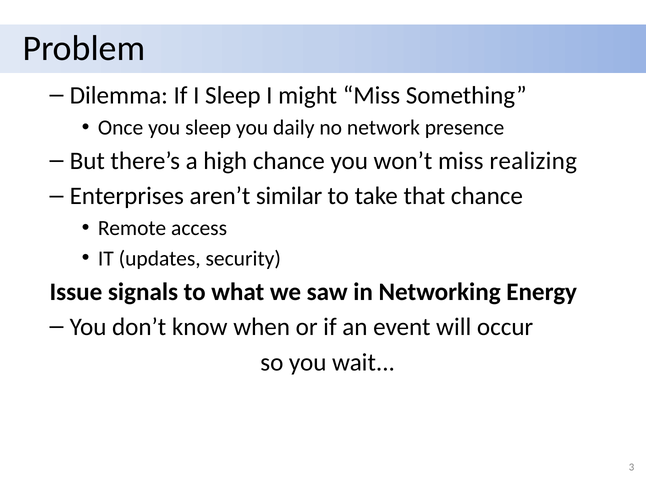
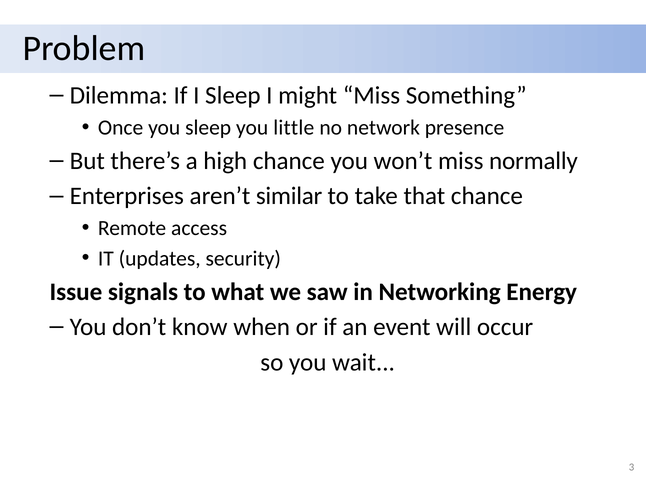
daily: daily -> little
realizing: realizing -> normally
